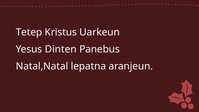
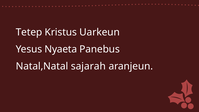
Dinten: Dinten -> Nyaeta
lepatna: lepatna -> sajarah
